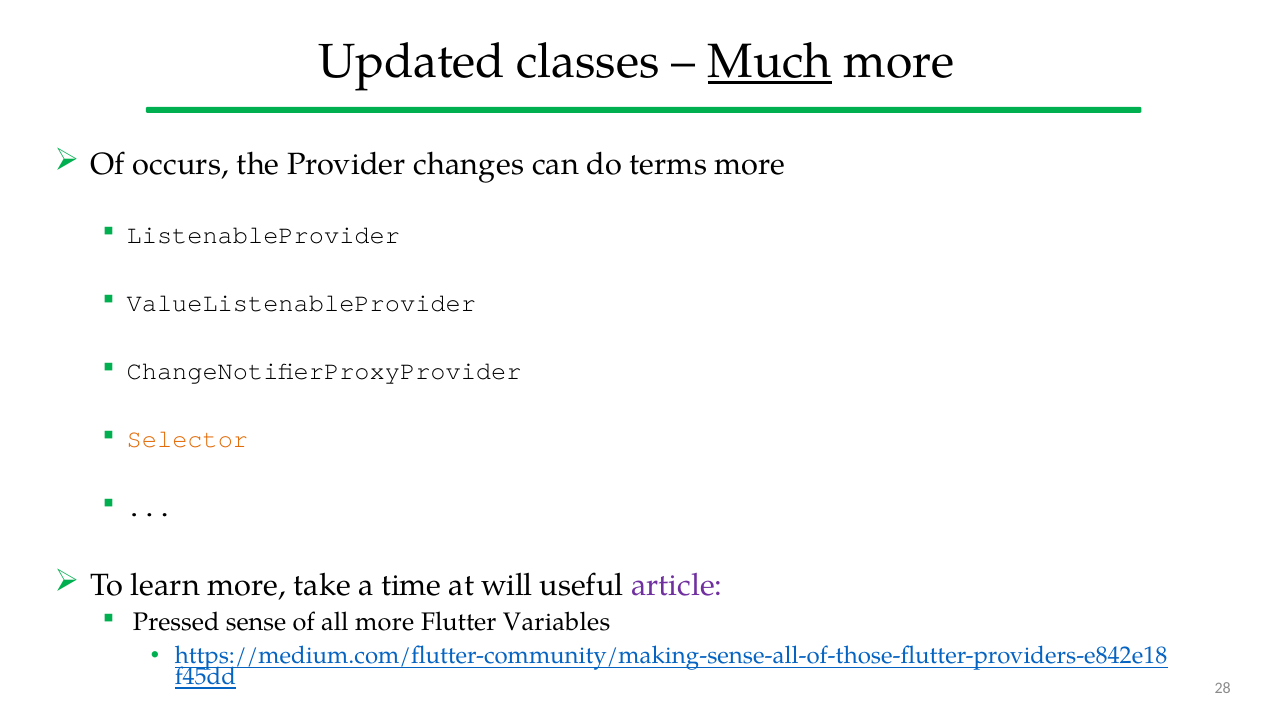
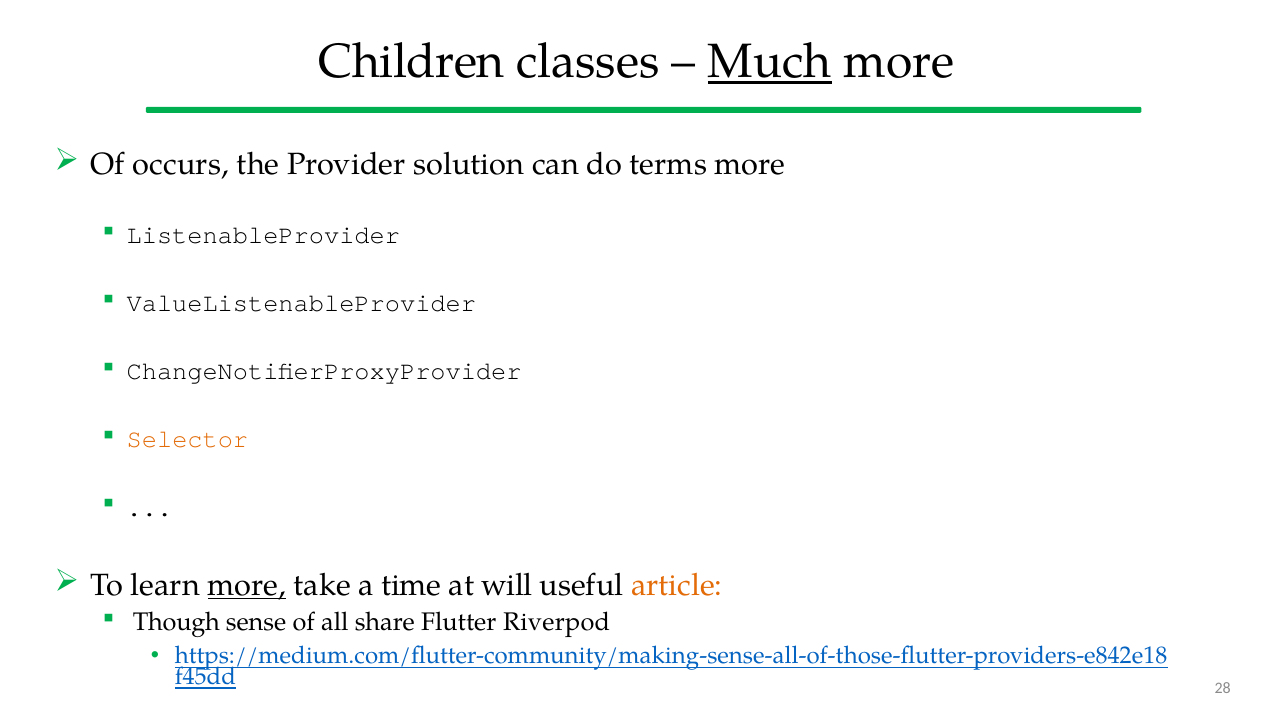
Updated: Updated -> Children
changes: changes -> solution
more at (247, 585) underline: none -> present
article colour: purple -> orange
Pressed: Pressed -> Though
all more: more -> share
Variables: Variables -> Riverpod
